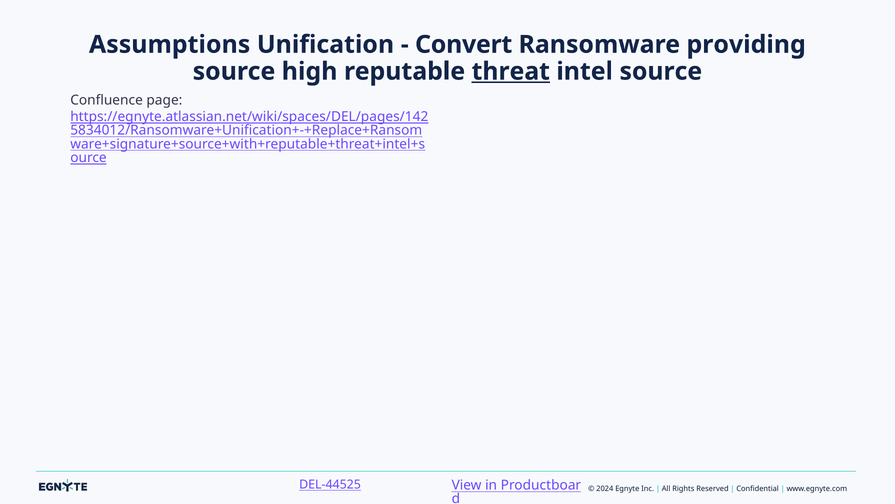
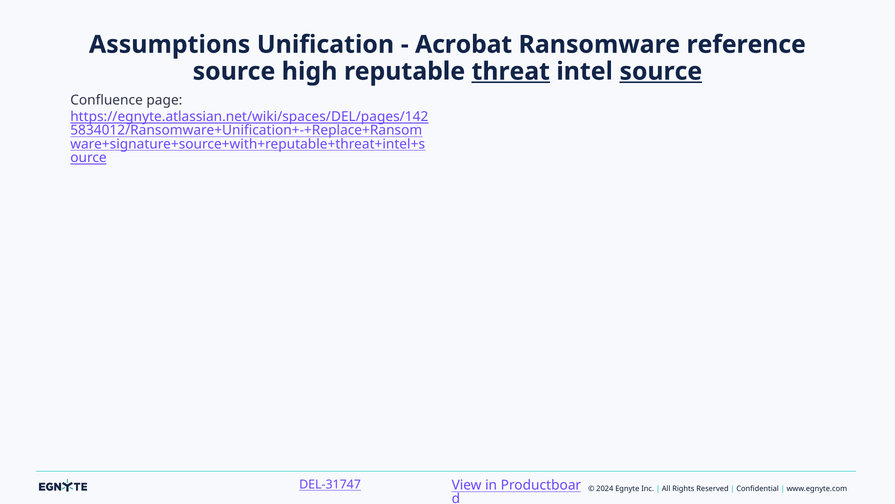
Convert: Convert -> Acrobat
providing: providing -> reference
source at (661, 71) underline: none -> present
DEL-44525: DEL-44525 -> DEL-31747
